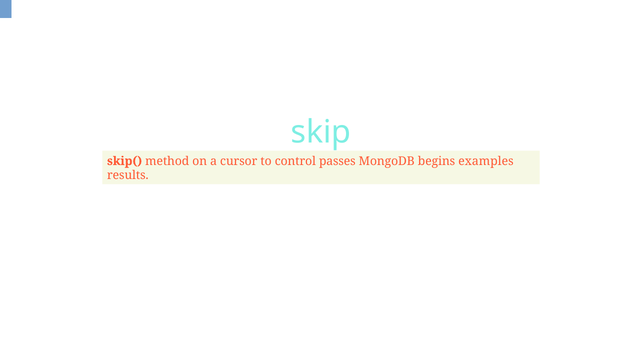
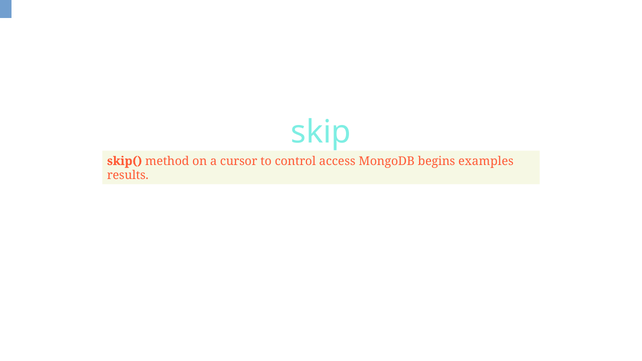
passes: passes -> access
